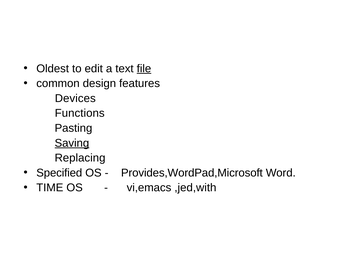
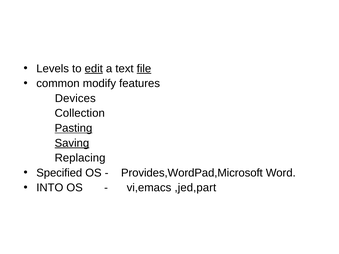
Oldest: Oldest -> Levels
edit underline: none -> present
design: design -> modify
Functions: Functions -> Collection
Pasting underline: none -> present
TIME: TIME -> INTO
,jed,with: ,jed,with -> ,jed,part
